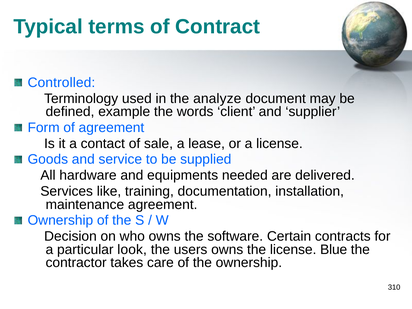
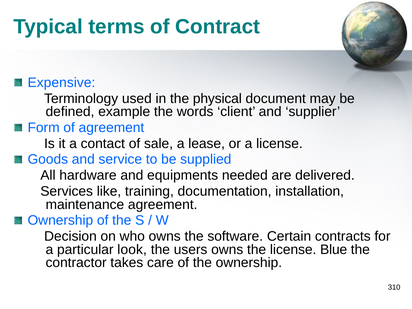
Controlled: Controlled -> Expensive
analyze: analyze -> physical
